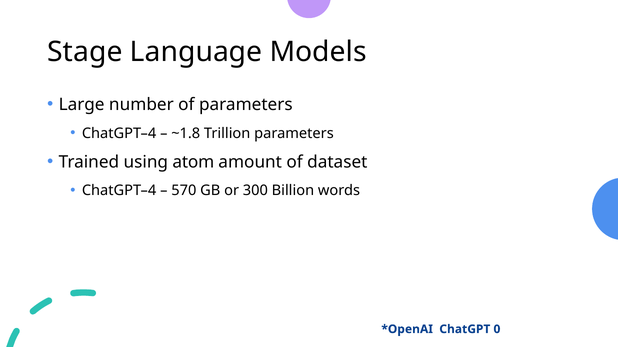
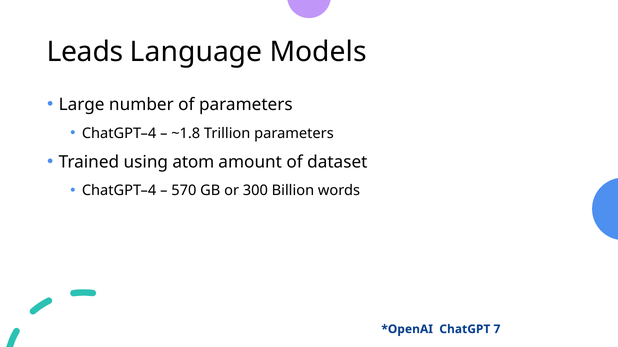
Stage: Stage -> Leads
0: 0 -> 7
